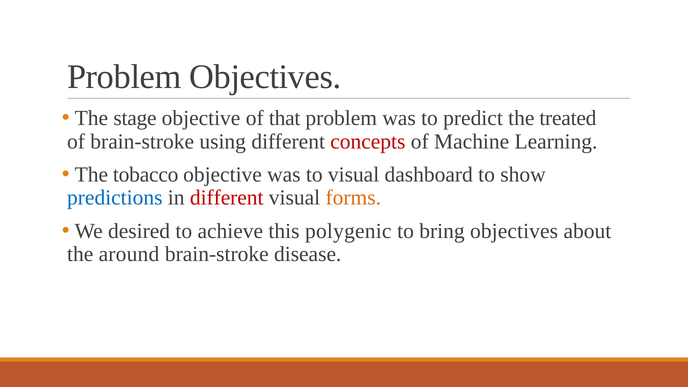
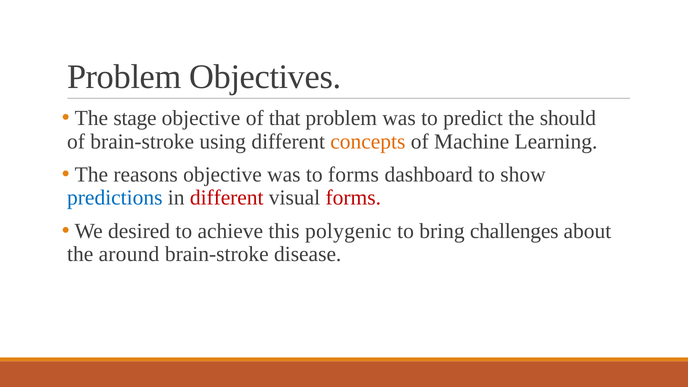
treated: treated -> should
concepts colour: red -> orange
tobacco: tobacco -> reasons
to visual: visual -> forms
forms at (353, 198) colour: orange -> red
bring objectives: objectives -> challenges
